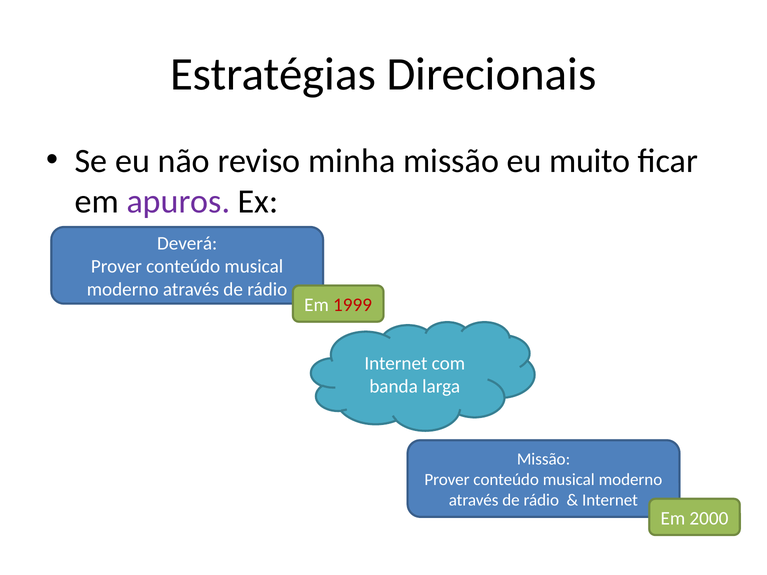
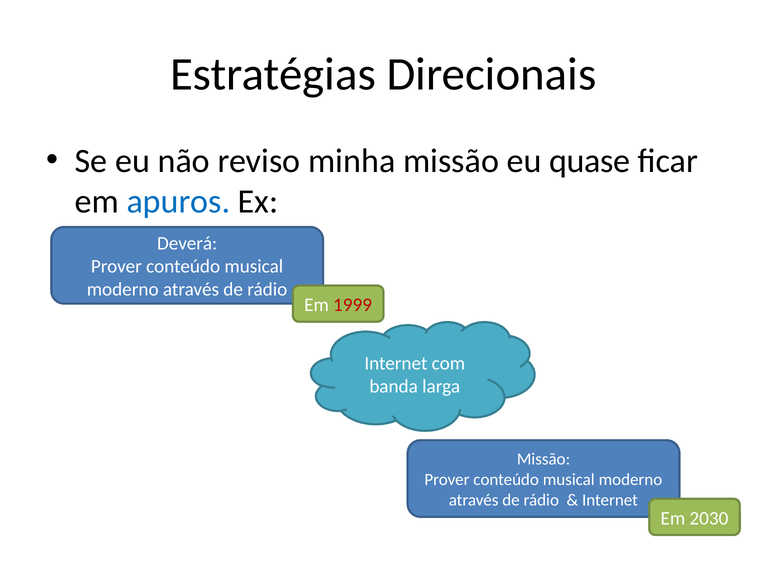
muito: muito -> quase
apuros colour: purple -> blue
2000: 2000 -> 2030
